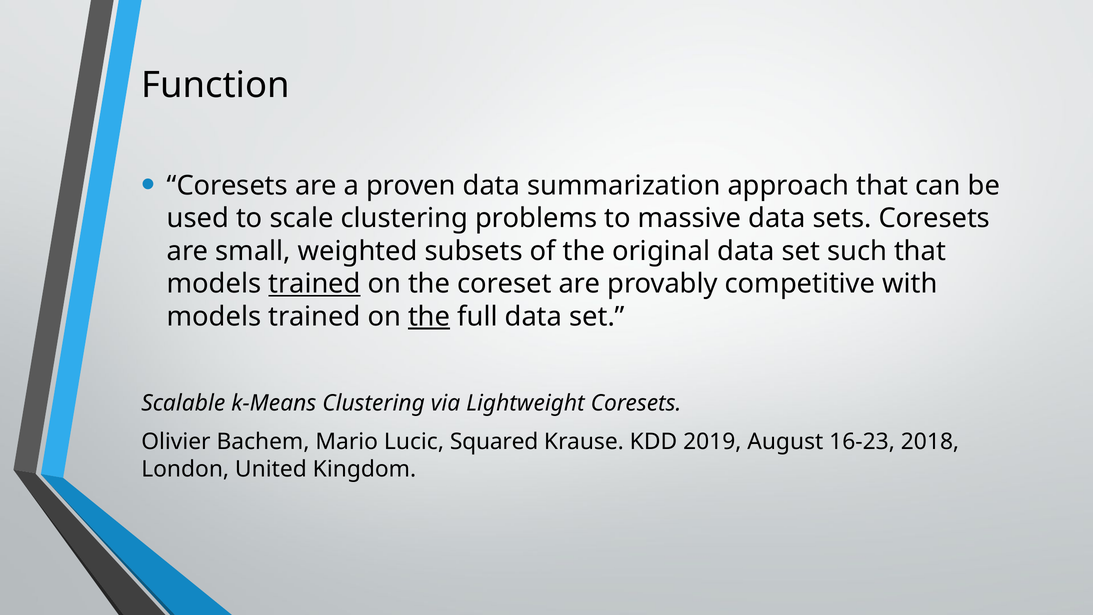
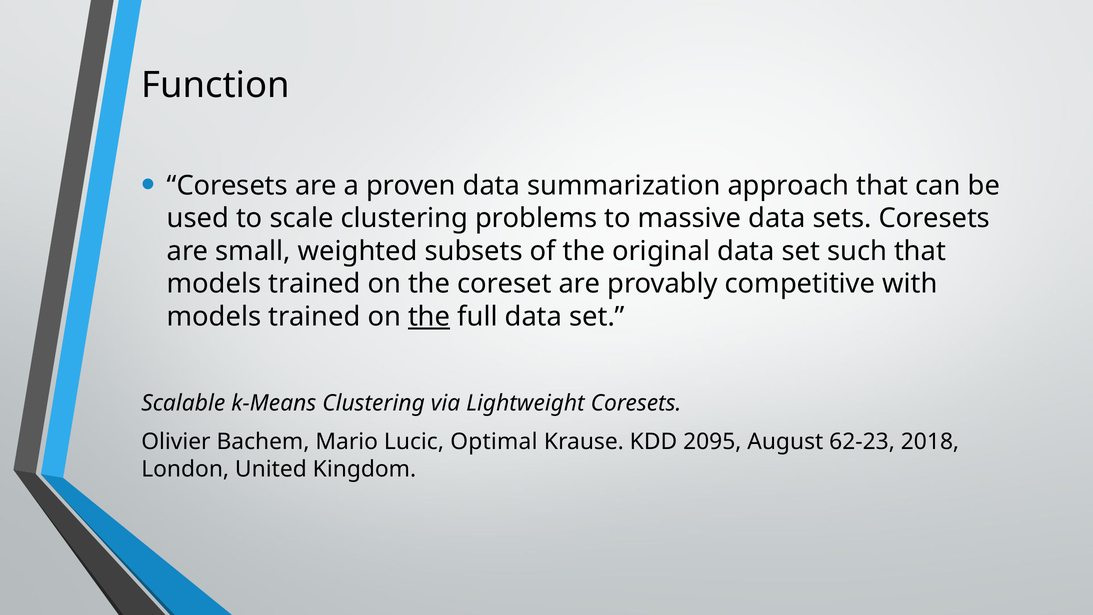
trained at (314, 284) underline: present -> none
Squared: Squared -> Optimal
2019: 2019 -> 2095
16-23: 16-23 -> 62-23
